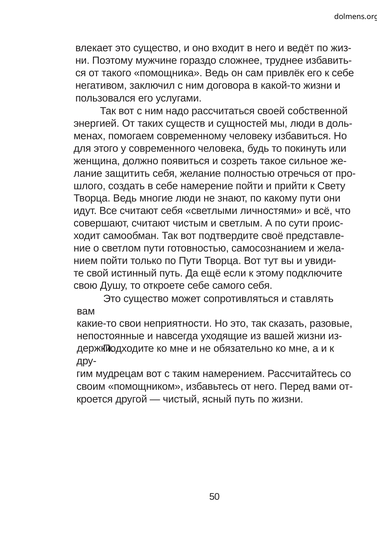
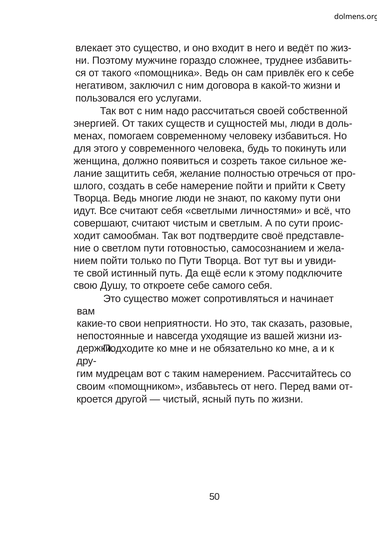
ставлять: ставлять -> начинает
